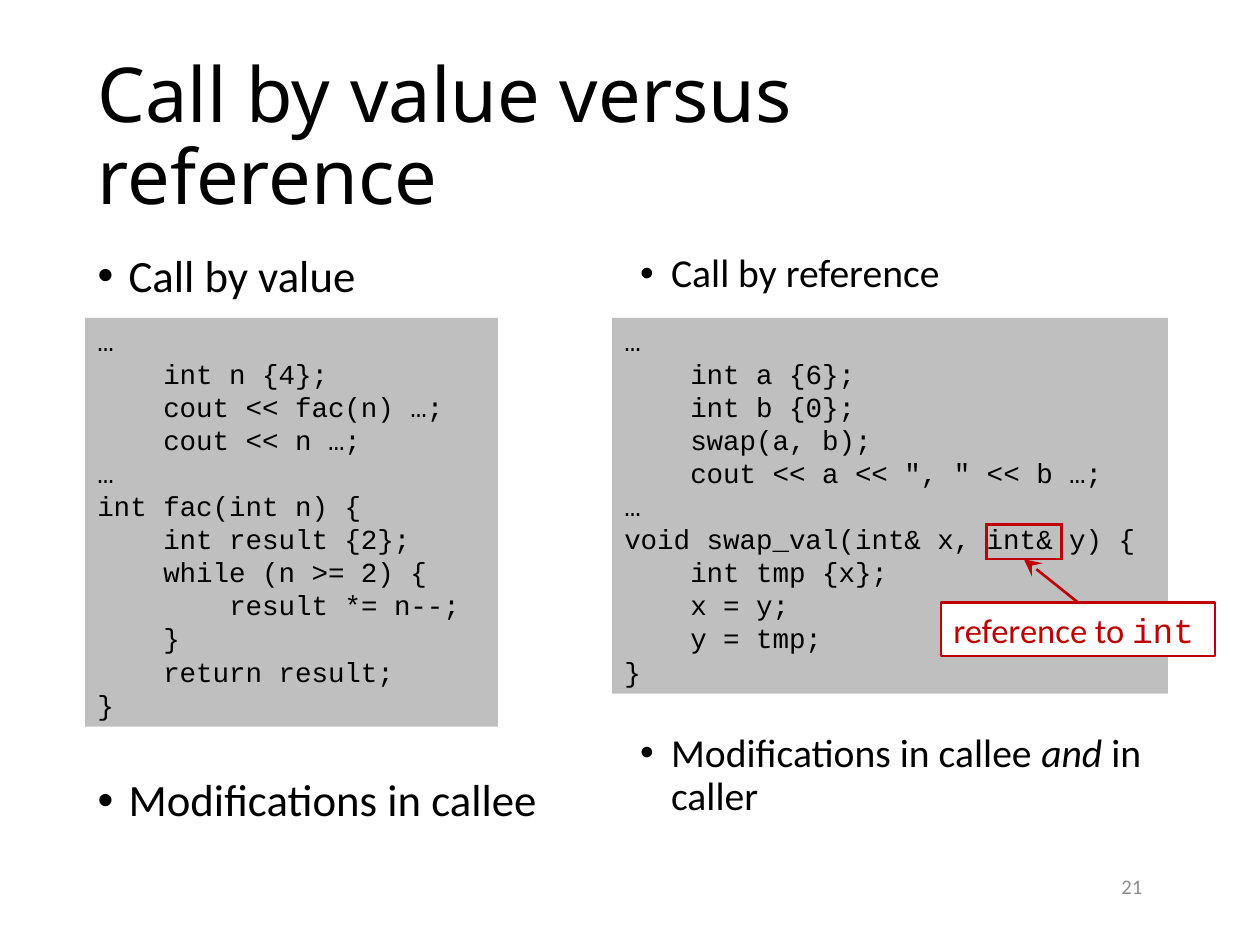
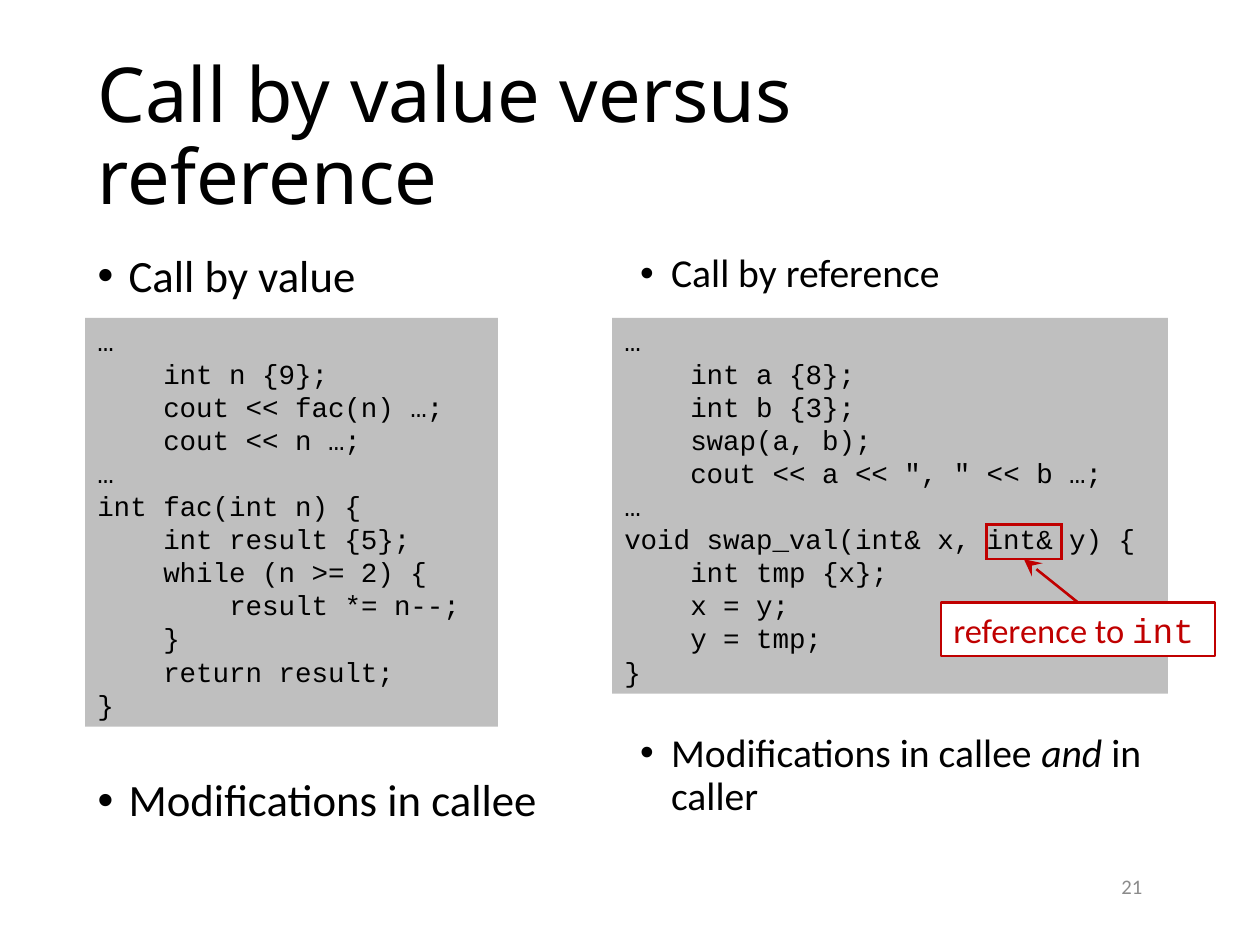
4: 4 -> 9
6: 6 -> 8
0: 0 -> 3
result 2: 2 -> 5
